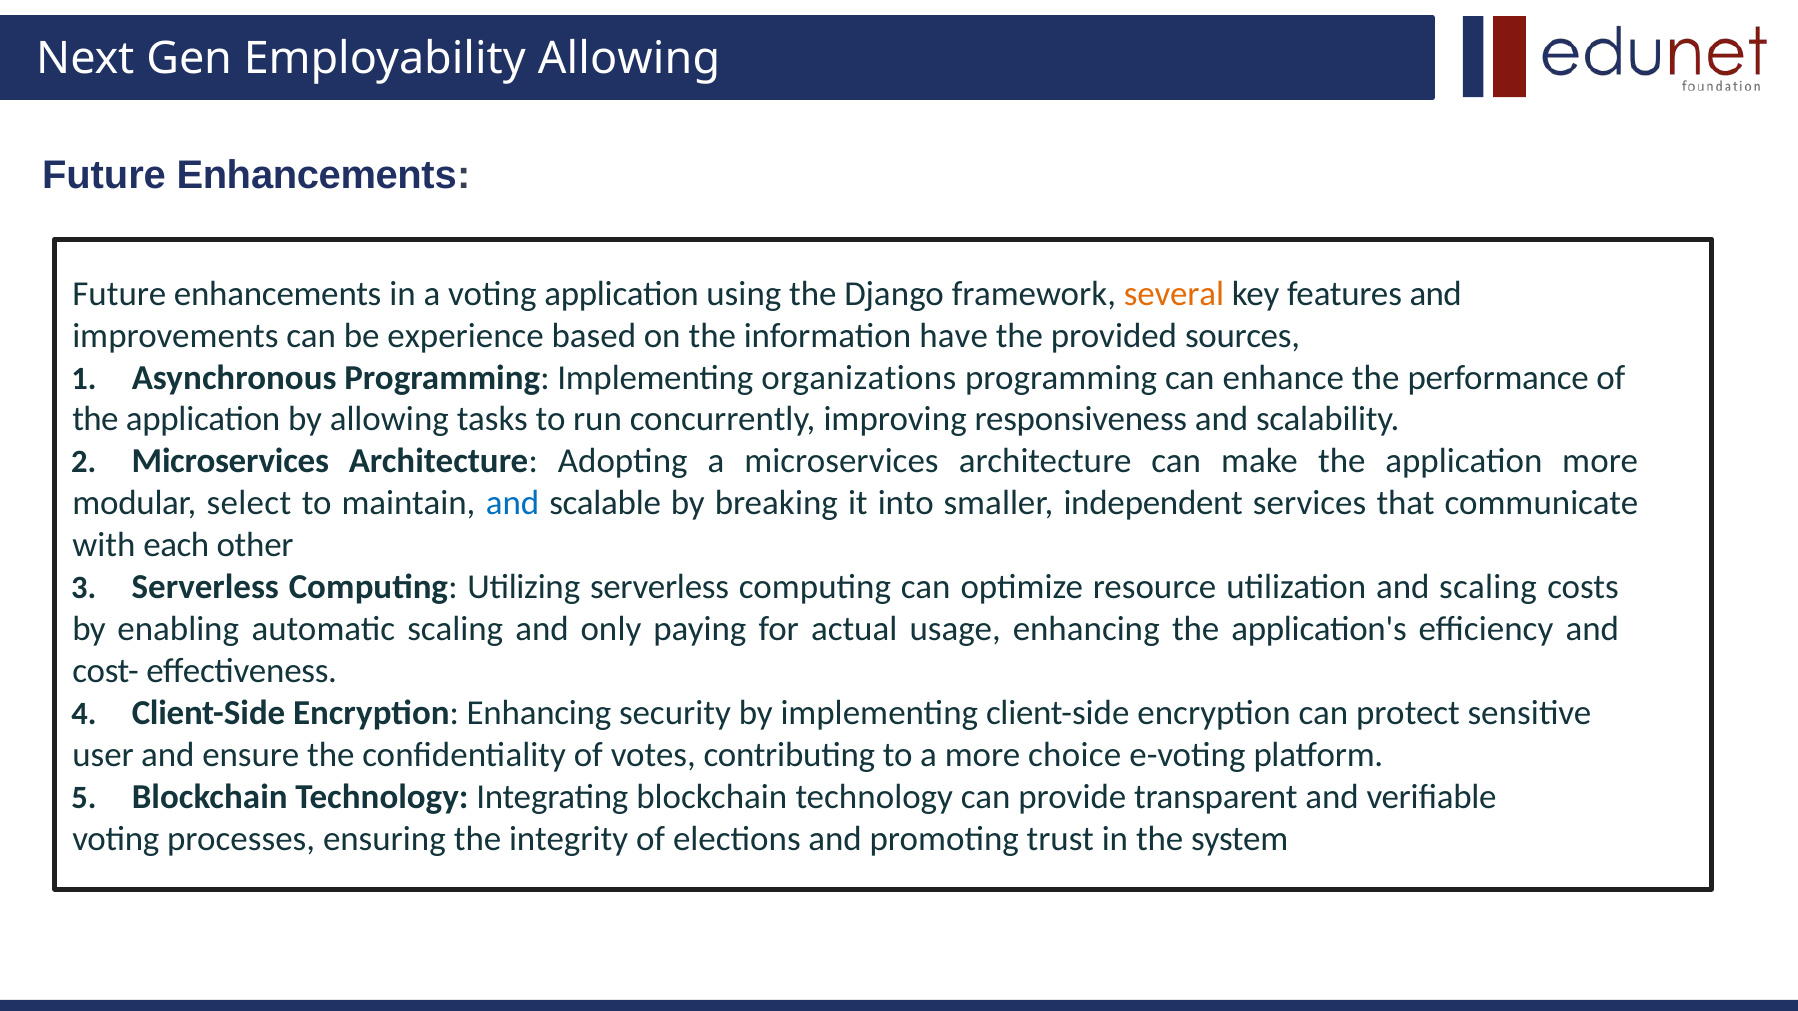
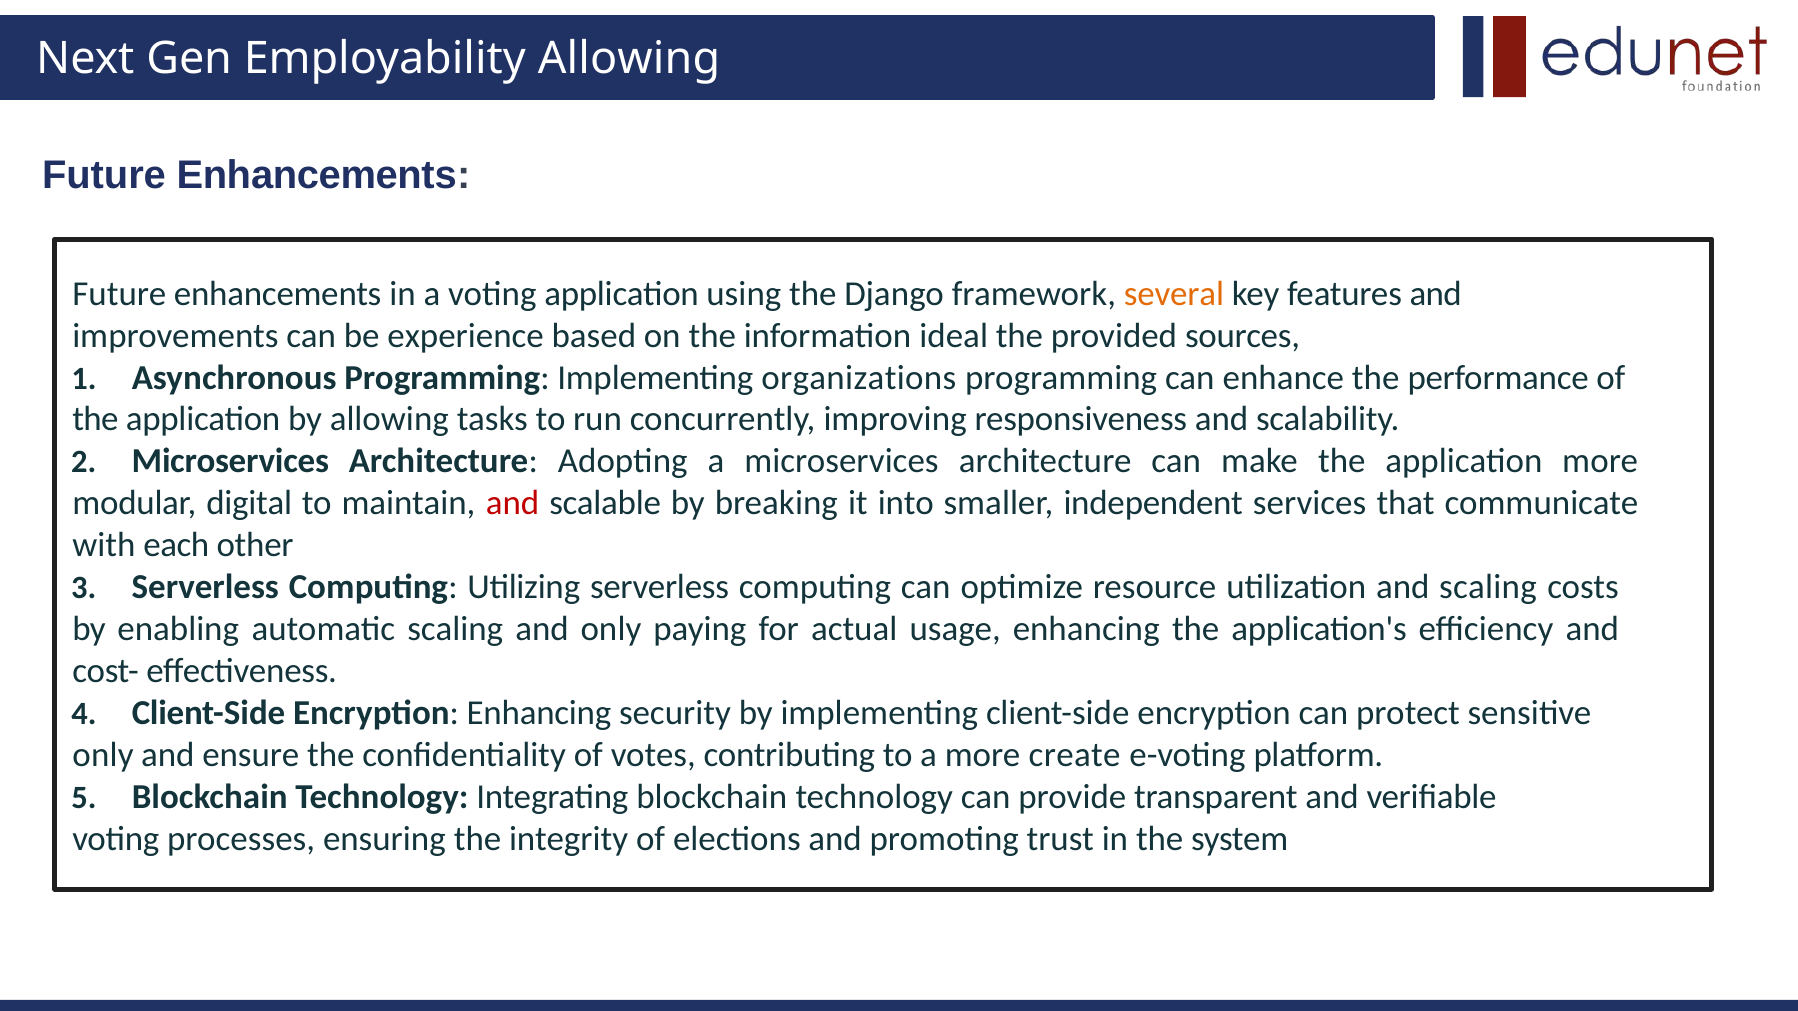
have: have -> ideal
select: select -> digital
and at (513, 504) colour: blue -> red
user at (103, 756): user -> only
choice: choice -> create
